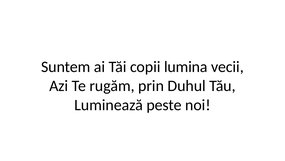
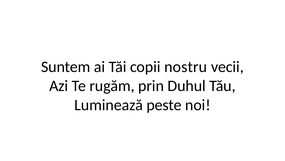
lumina: lumina -> nostru
